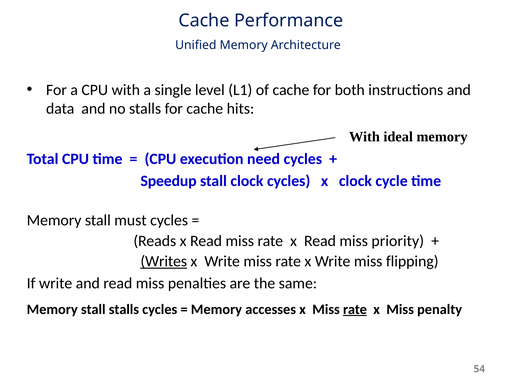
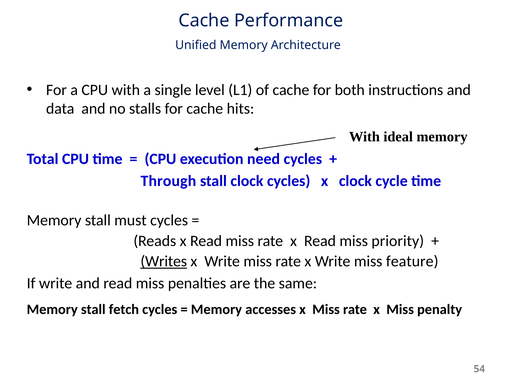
Speedup: Speedup -> Through
flipping: flipping -> feature
stall stalls: stalls -> fetch
rate at (355, 309) underline: present -> none
